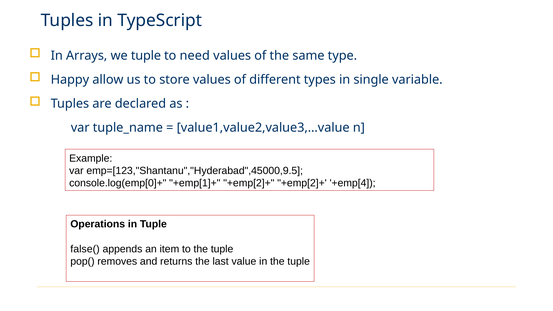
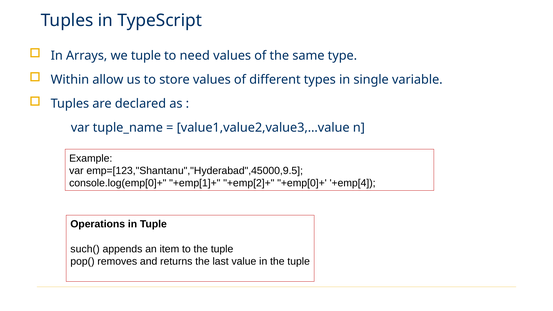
Happy: Happy -> Within
+emp[2]+ +emp[2]+: +emp[2]+ -> +emp[0]+
false(: false( -> such(
